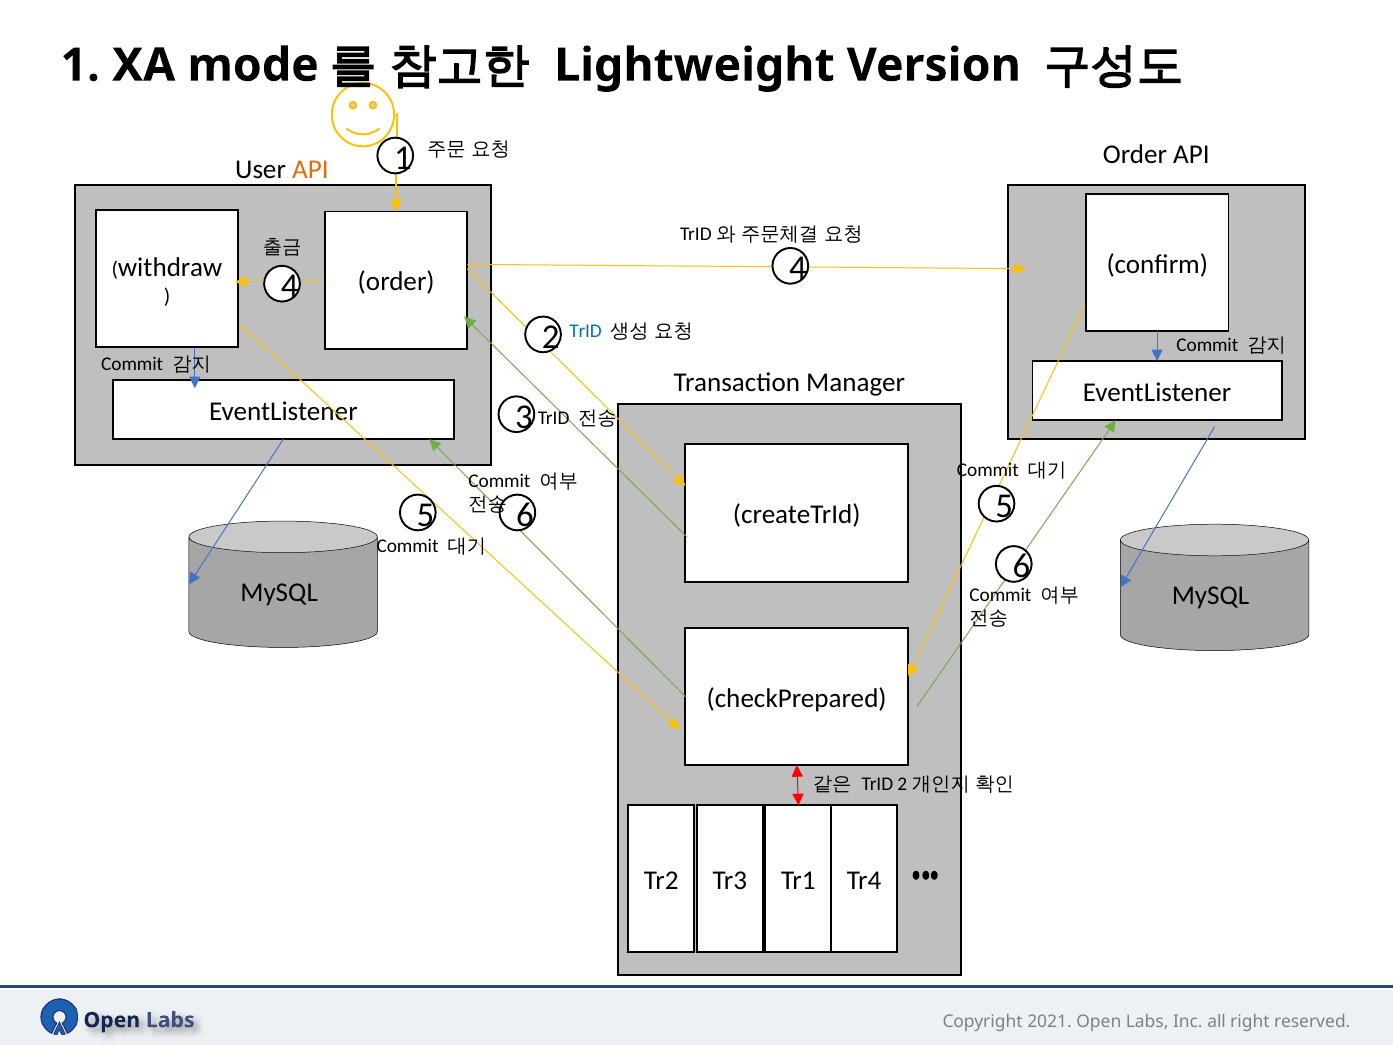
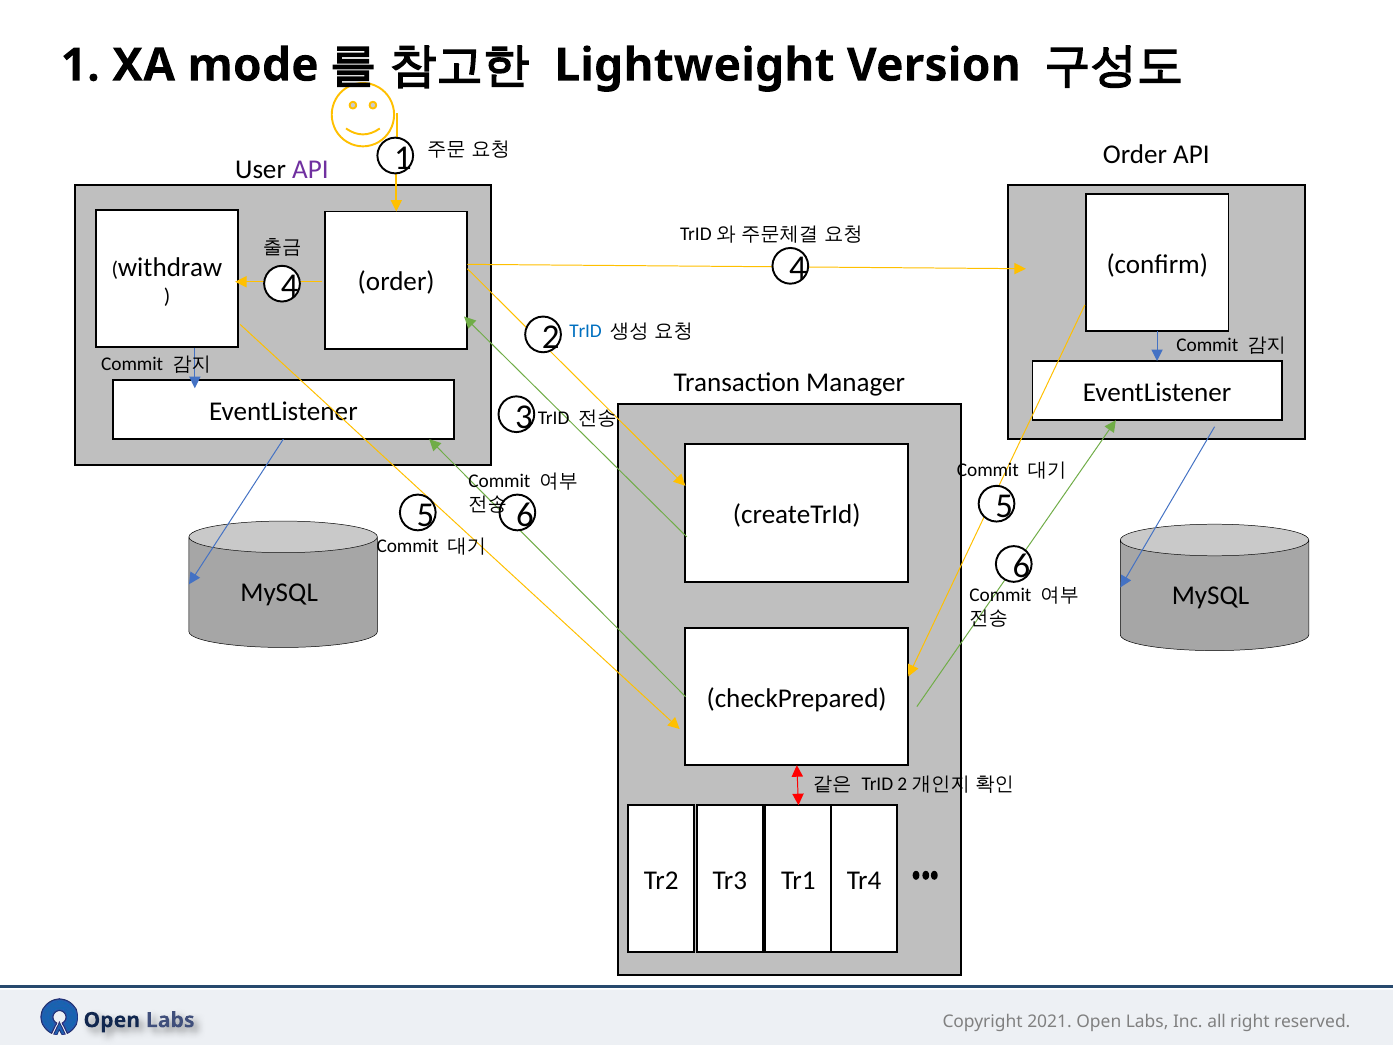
API at (310, 169) colour: orange -> purple
